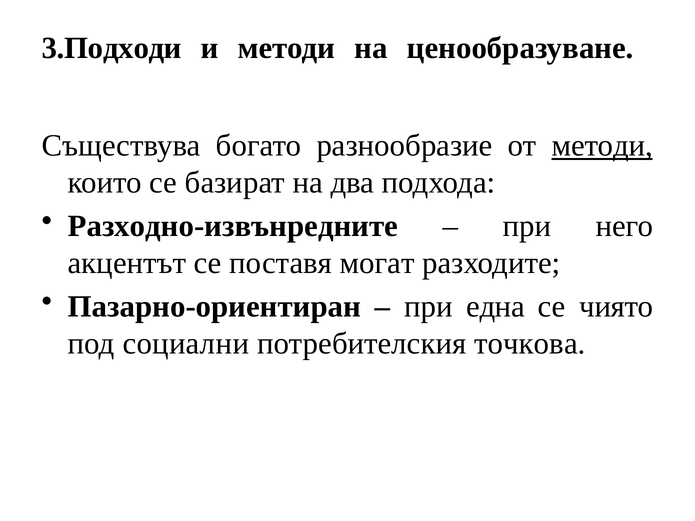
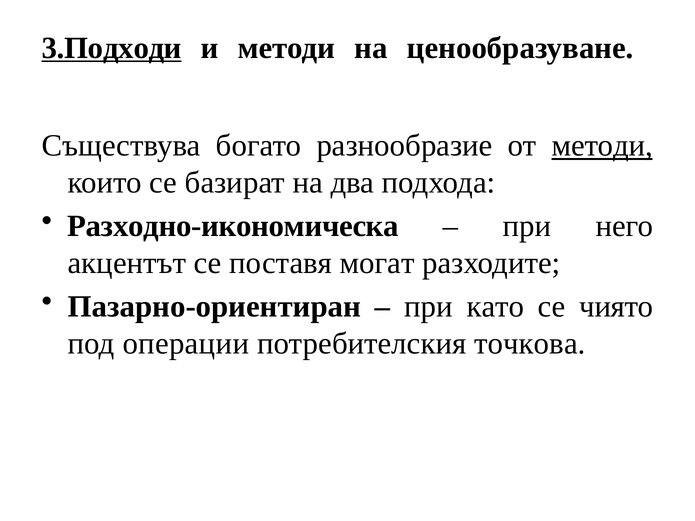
3.Подходи underline: none -> present
Разходно-извънредните: Разходно-извънредните -> Разходно-икономическа
една: една -> като
социални: социални -> операции
